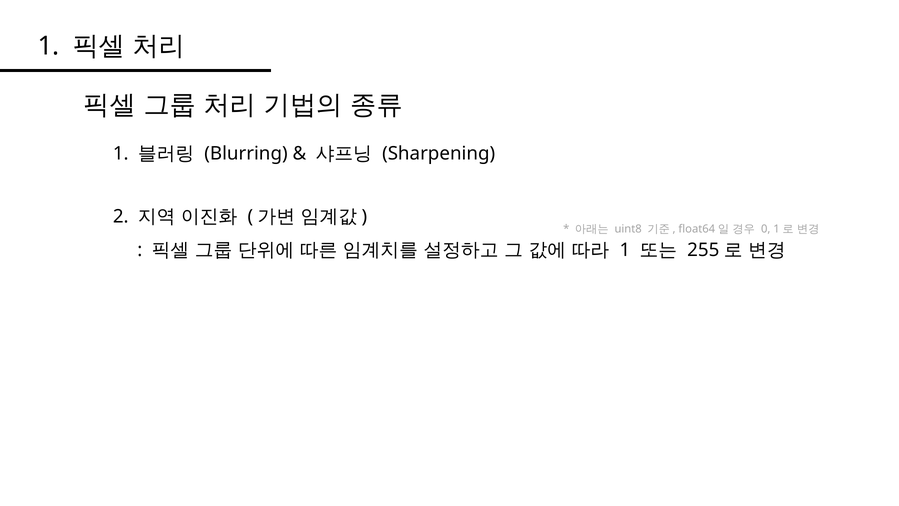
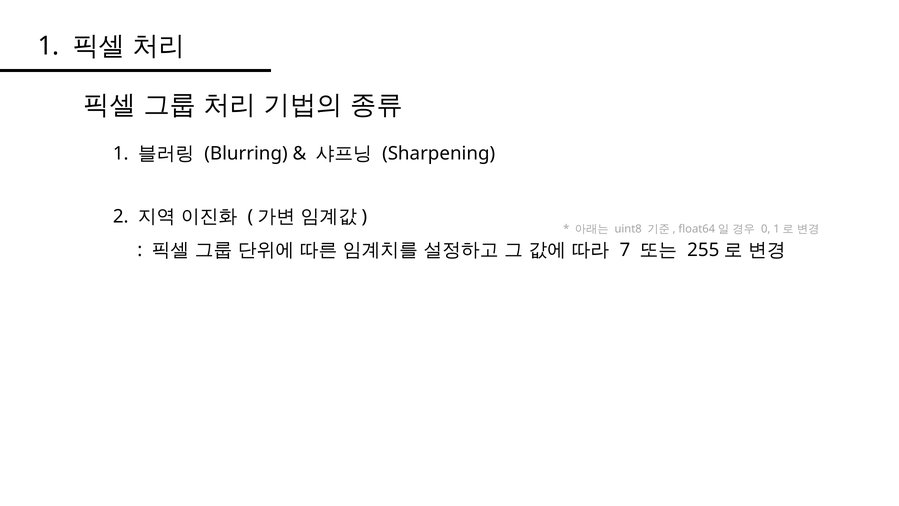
1 at (625, 250): 1 -> 7
